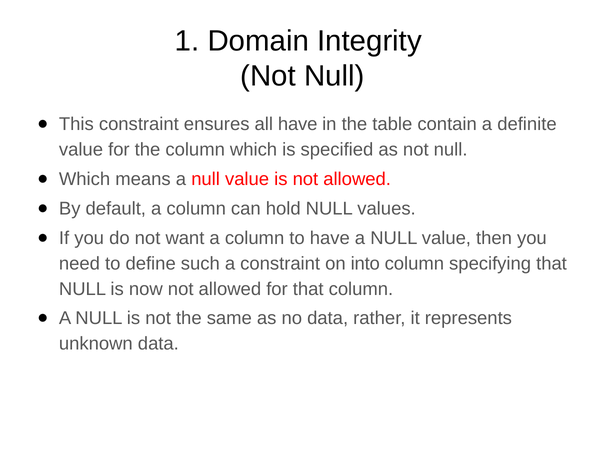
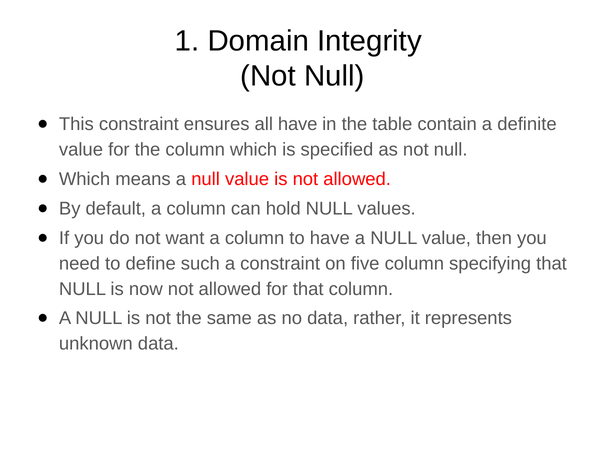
into: into -> five
